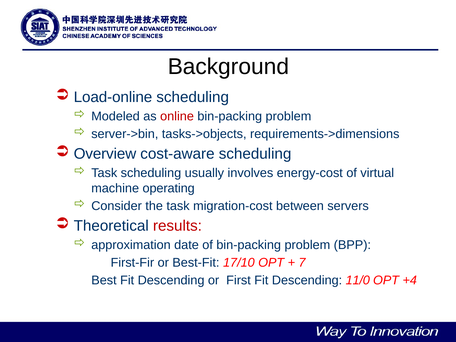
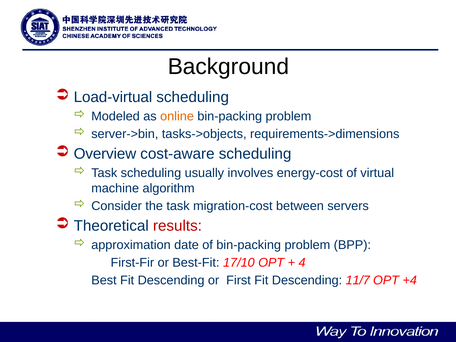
Load-online: Load-online -> Load-virtual
online colour: red -> orange
operating: operating -> algorithm
7: 7 -> 4
11/0: 11/0 -> 11/7
